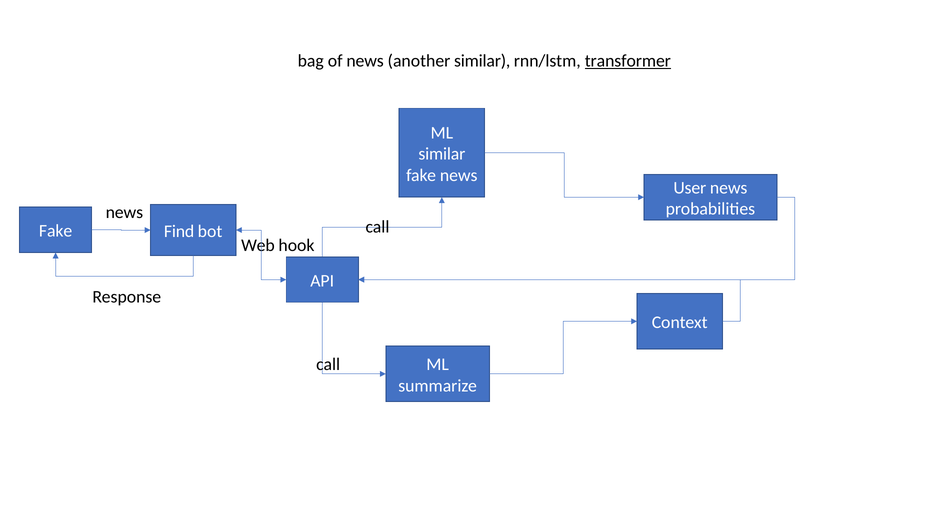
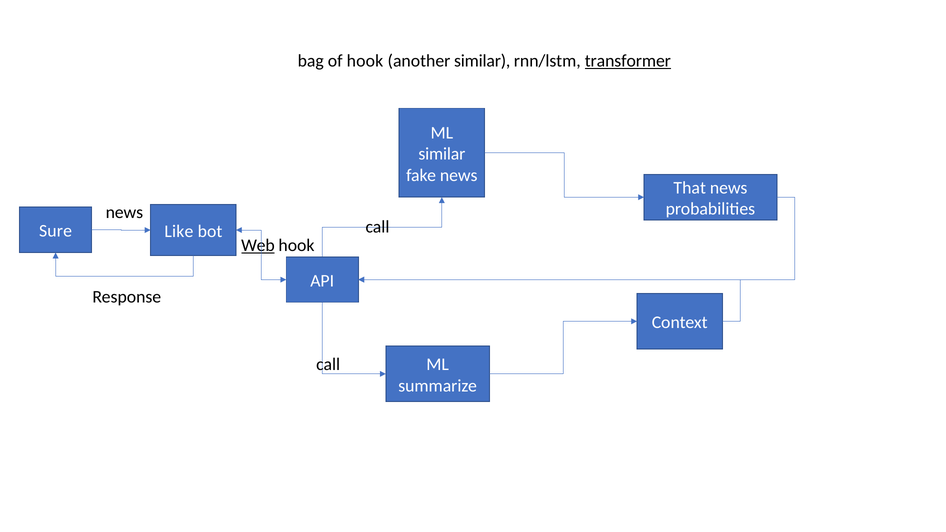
of news: news -> hook
User: User -> That
Fake at (56, 231): Fake -> Sure
Find: Find -> Like
Web underline: none -> present
